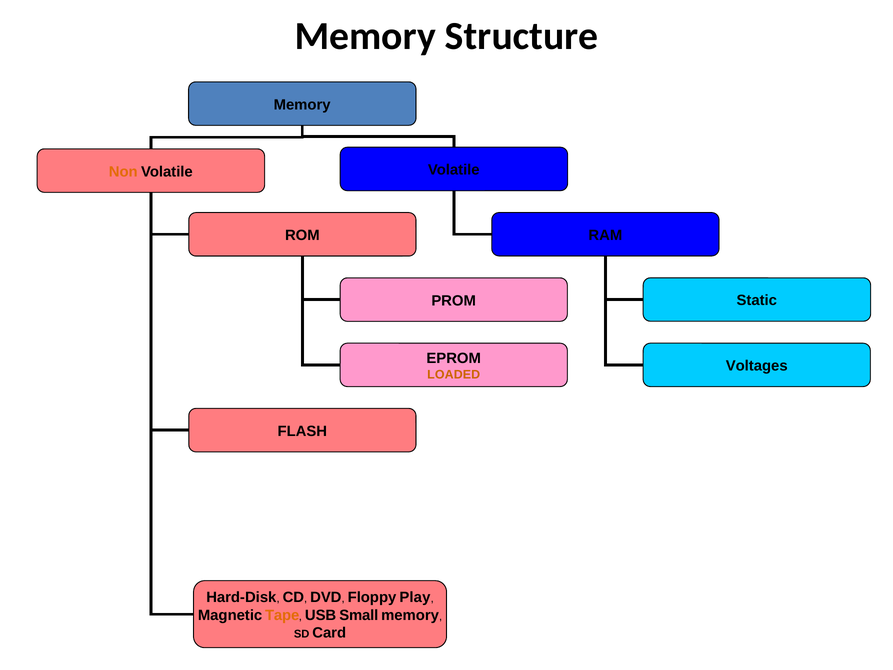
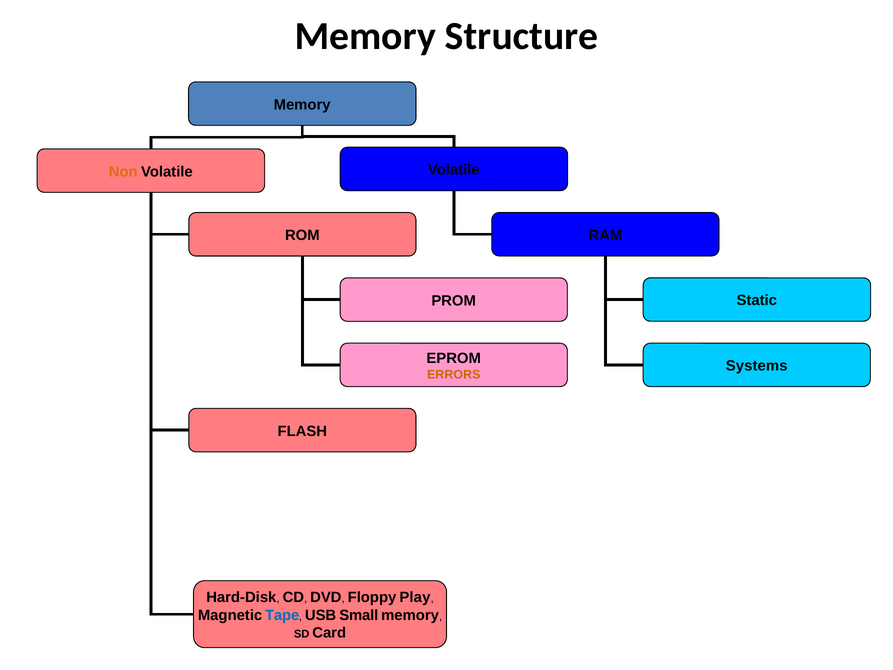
Voltages: Voltages -> Systems
LOADED: LOADED -> ERRORS
Tape colour: orange -> blue
